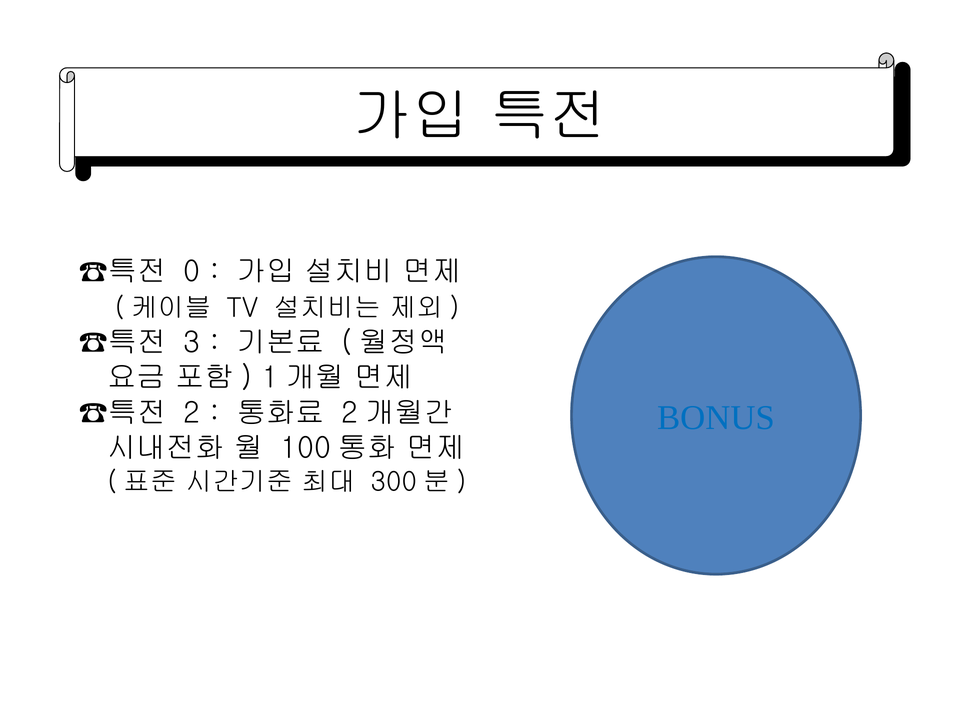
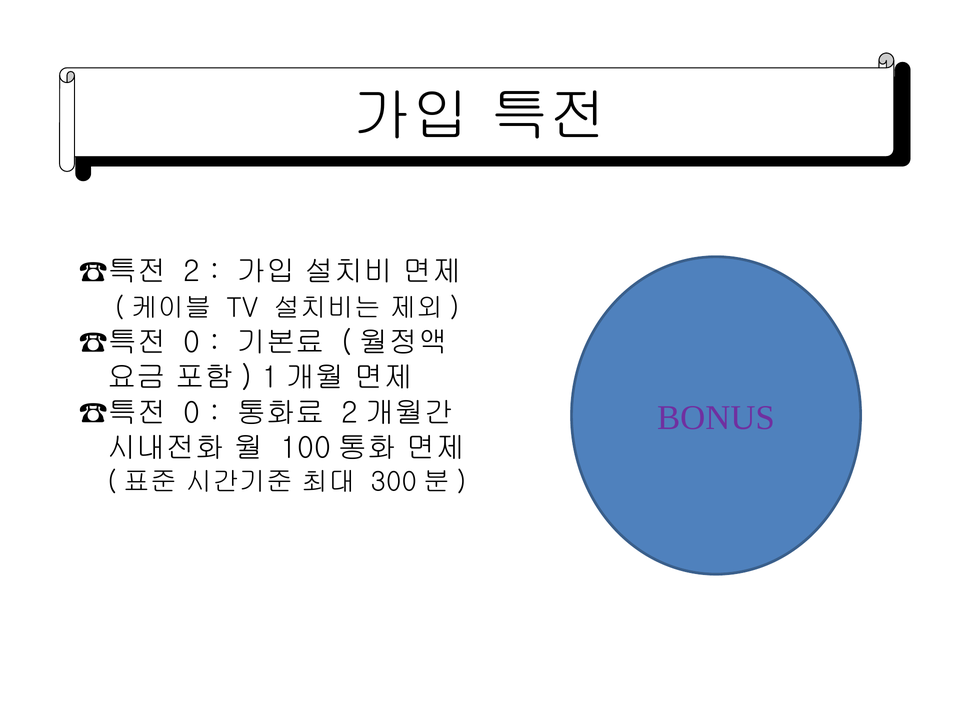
0: 0 -> 2
3 at (192, 342): 3 -> 0
2 at (192, 413): 2 -> 0
BONUS colour: blue -> purple
